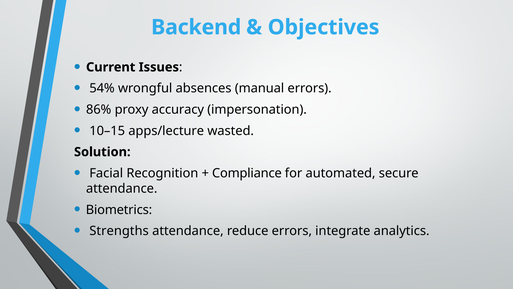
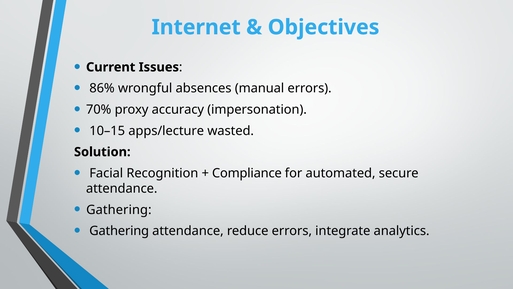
Backend: Backend -> Internet
54%: 54% -> 86%
86%: 86% -> 70%
Biometrics at (119, 209): Biometrics -> Gathering
Strengths at (119, 231): Strengths -> Gathering
